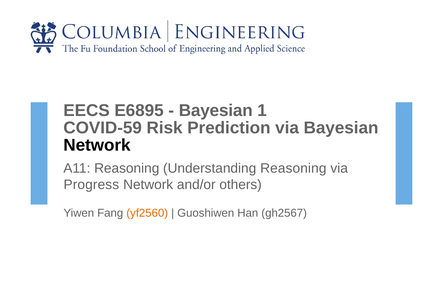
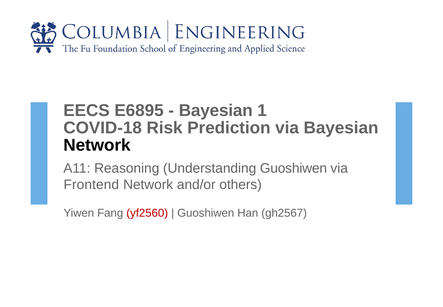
COVID-59: COVID-59 -> COVID-18
Understanding Reasoning: Reasoning -> Guoshiwen
Progress: Progress -> Frontend
yf2560 colour: orange -> red
